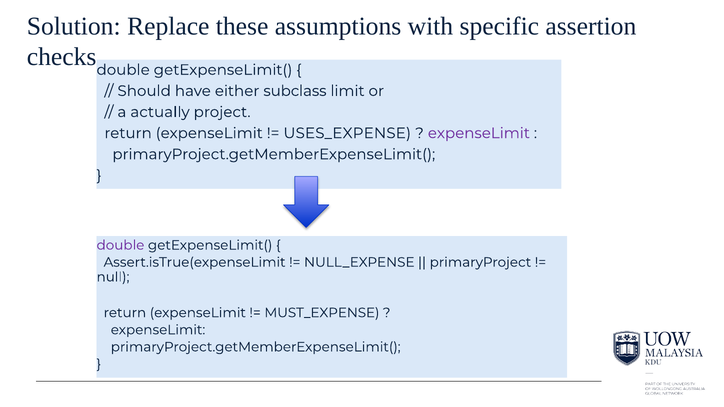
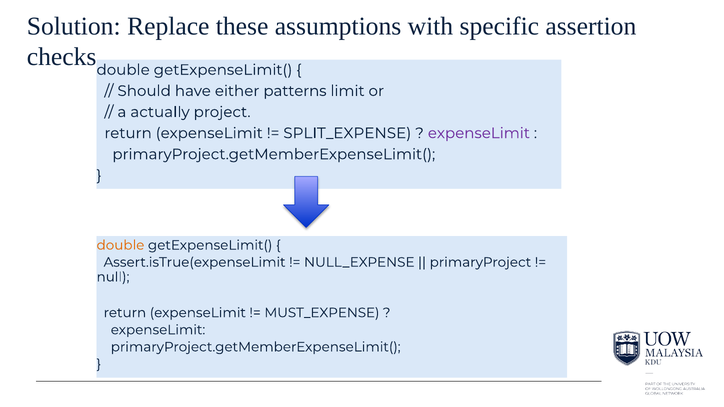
subclass: subclass -> patterns
USES_EXPENSE: USES_EXPENSE -> SPLIT_EXPENSE
double at (120, 245) colour: purple -> orange
